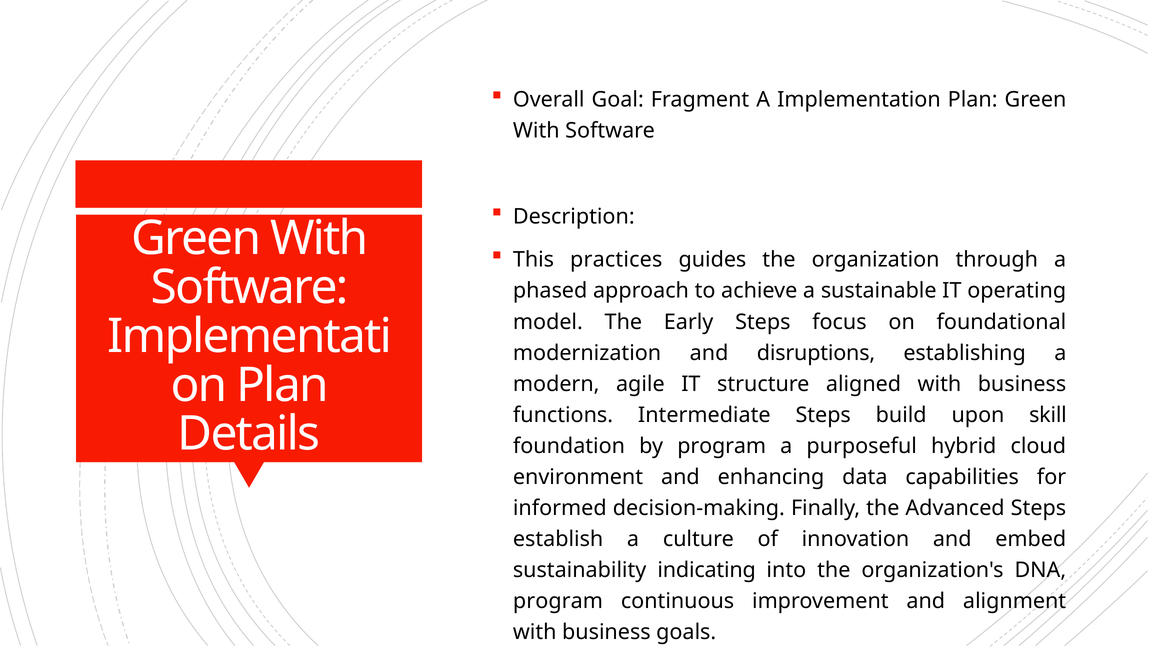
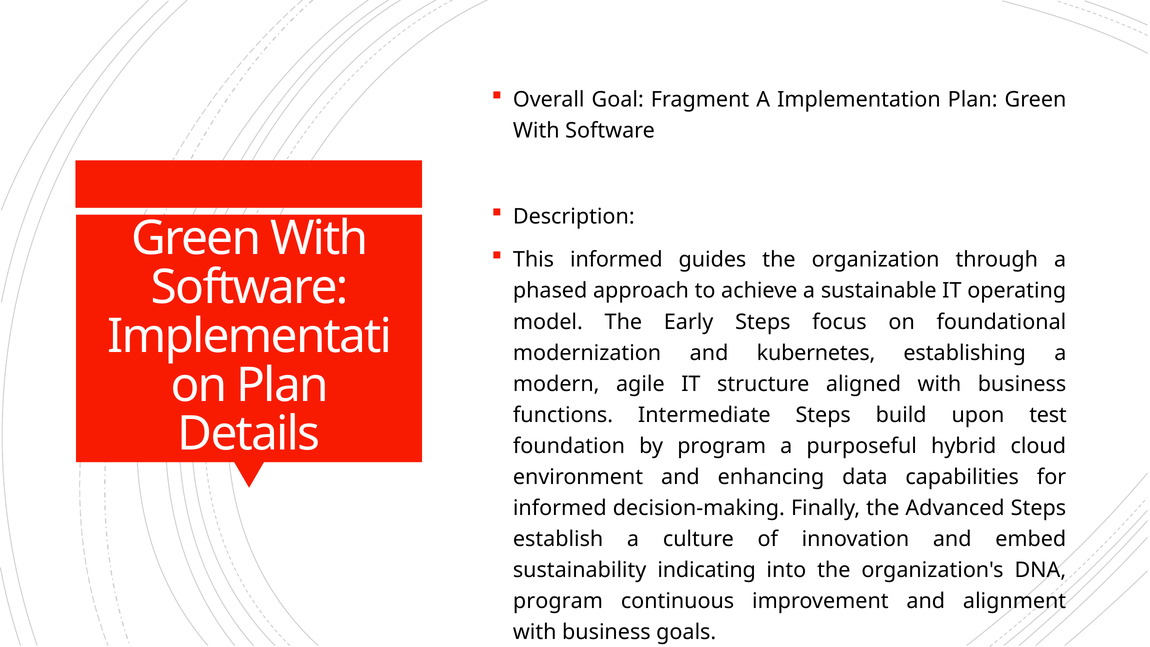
This practices: practices -> informed
and disruptions: disruptions -> kubernetes
skill: skill -> test
